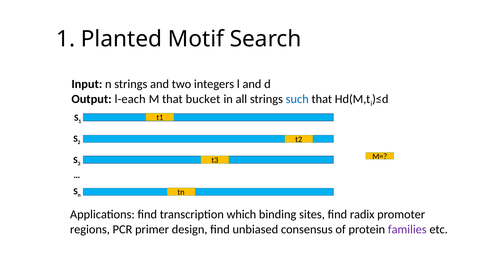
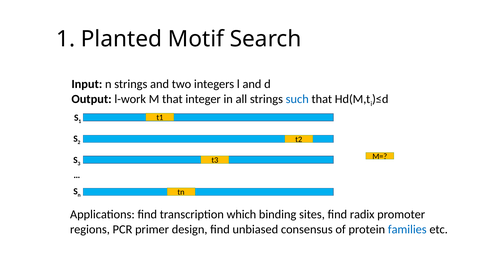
l-each: l-each -> l-work
bucket: bucket -> integer
families colour: purple -> blue
